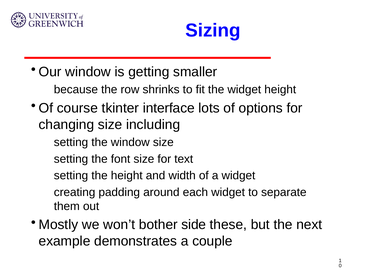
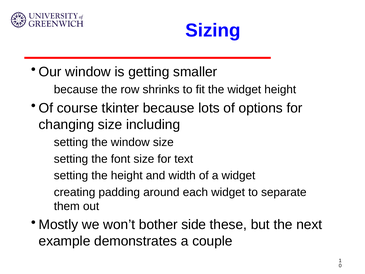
interface: interface -> because
